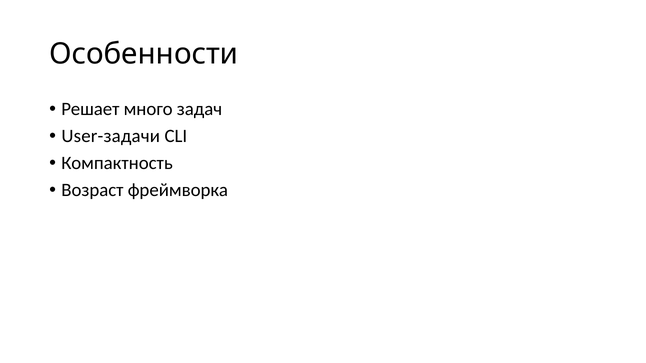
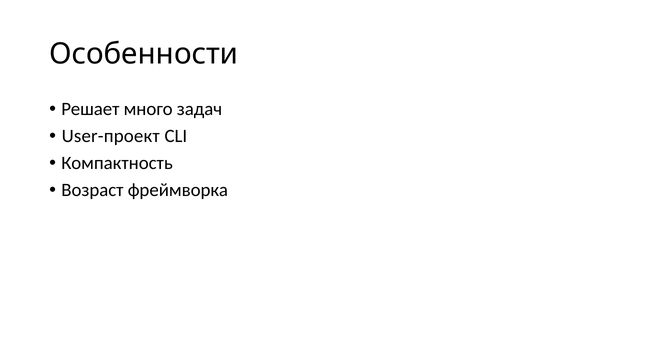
User-задачи: User-задачи -> User-проект
